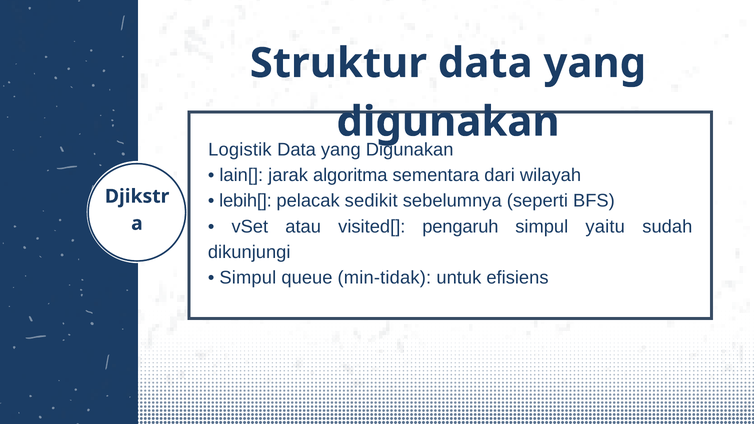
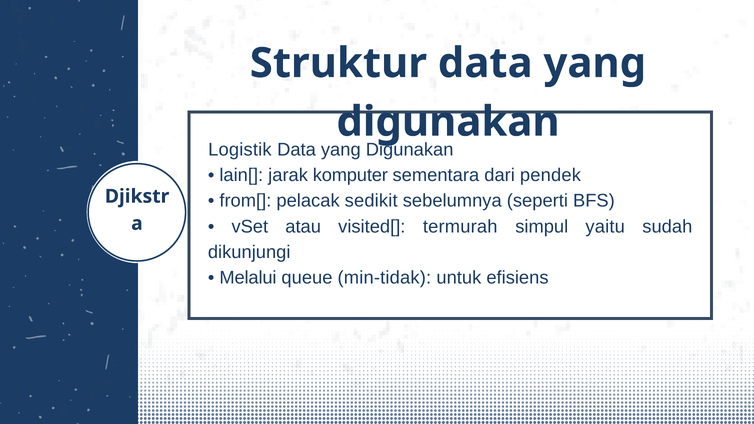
algoritma: algoritma -> komputer
wilayah: wilayah -> pendek
lebih[: lebih[ -> from[
pengaruh: pengaruh -> termurah
Simpul at (248, 278): Simpul -> Melalui
